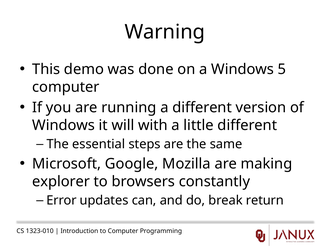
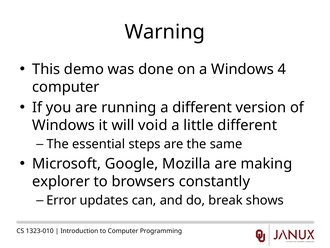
5: 5 -> 4
with: with -> void
return: return -> shows
